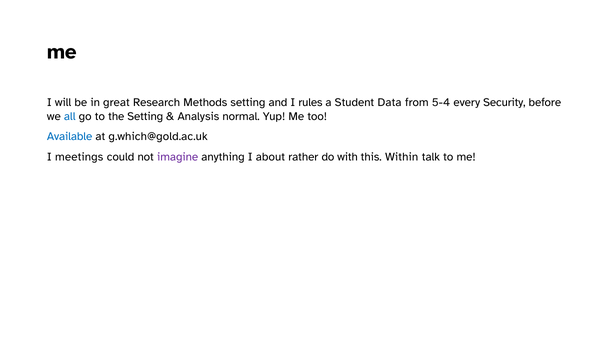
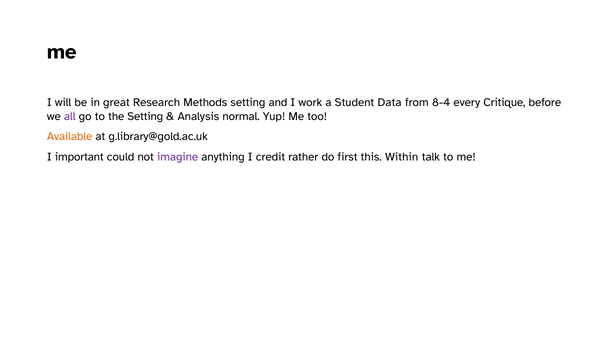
rules: rules -> work
5-4: 5-4 -> 8-4
Security: Security -> Critique
all colour: blue -> purple
Available colour: blue -> orange
g.which@gold.ac.uk: g.which@gold.ac.uk -> g.library@gold.ac.uk
meetings: meetings -> important
about: about -> credit
with: with -> first
